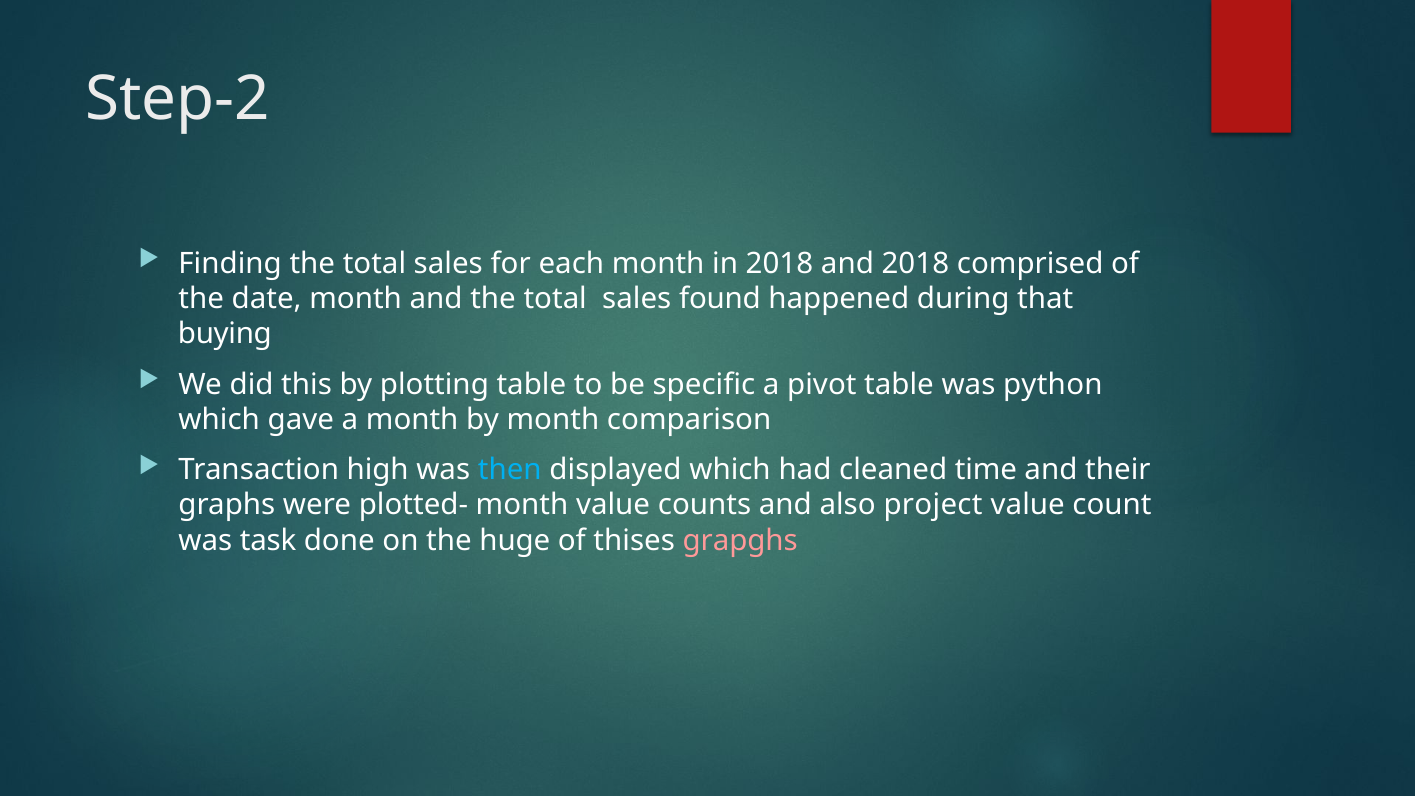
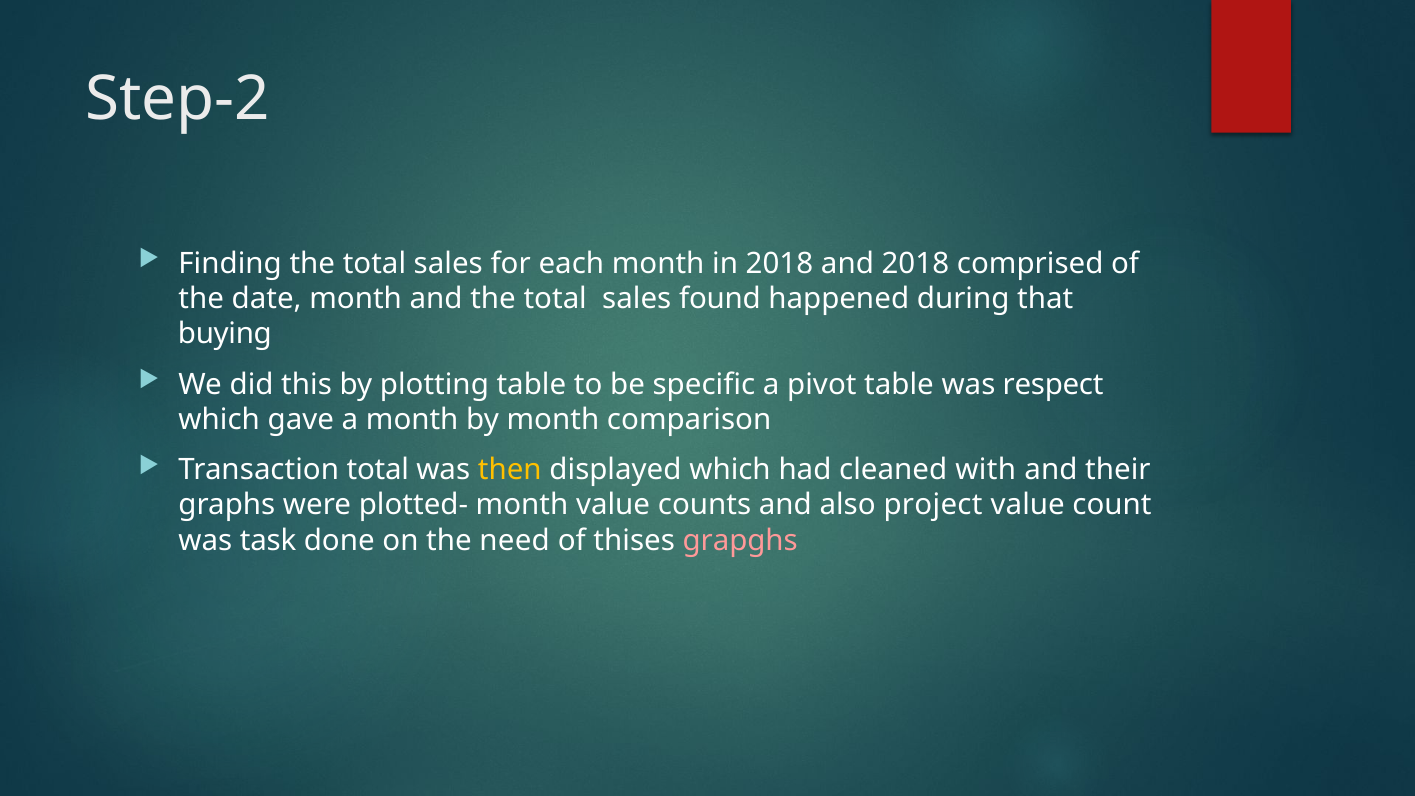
python: python -> respect
Transaction high: high -> total
then colour: light blue -> yellow
time: time -> with
huge: huge -> need
